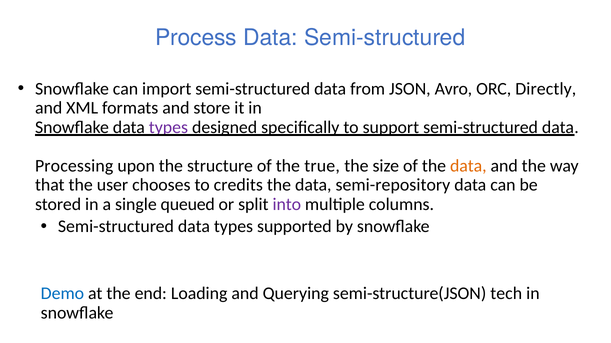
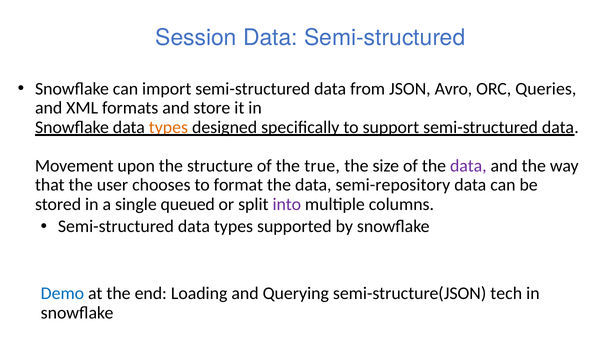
Process: Process -> Session
Directly: Directly -> Queries
types at (168, 128) colour: purple -> orange
Processing: Processing -> Movement
data at (468, 166) colour: orange -> purple
credits: credits -> format
